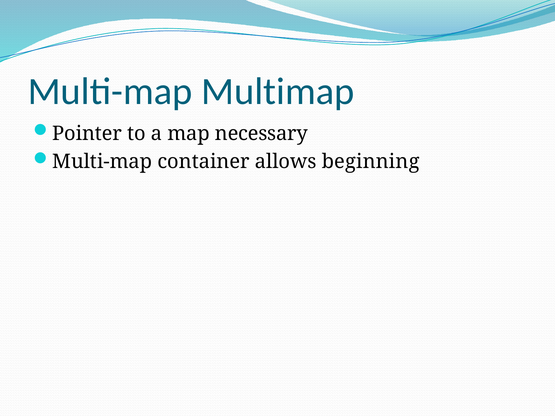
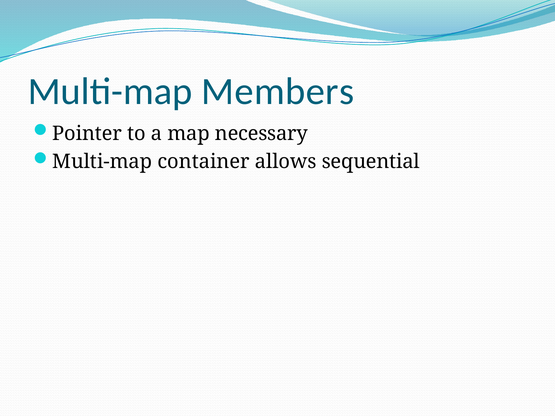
Multimap: Multimap -> Members
beginning: beginning -> sequential
